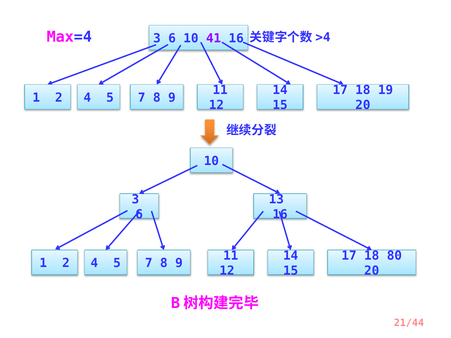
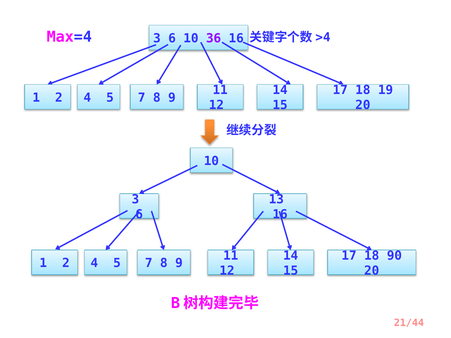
41: 41 -> 36
80: 80 -> 90
